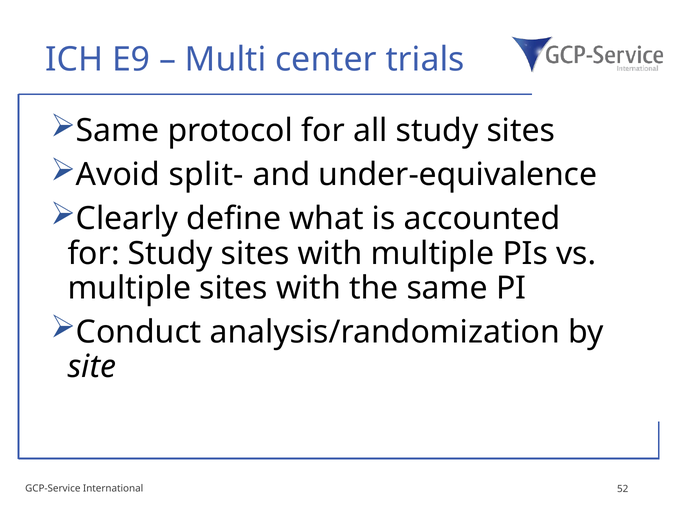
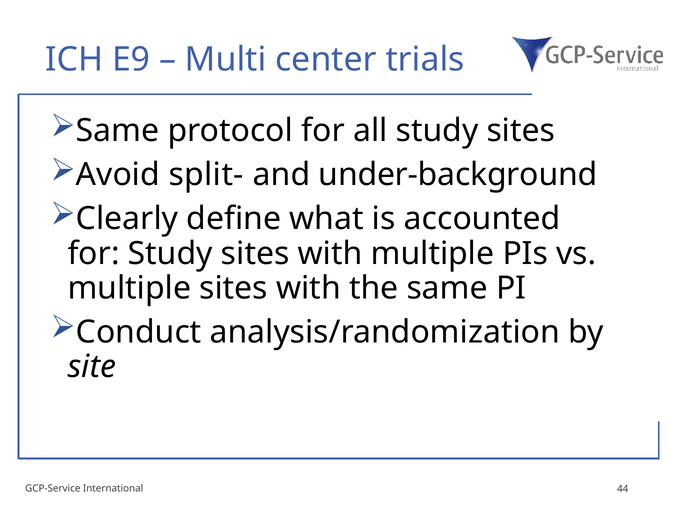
under-equivalence: under-equivalence -> under-background
52: 52 -> 44
